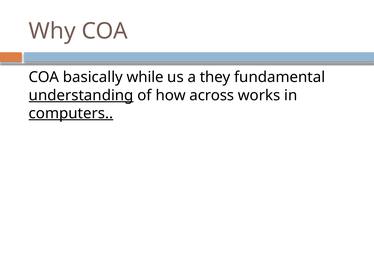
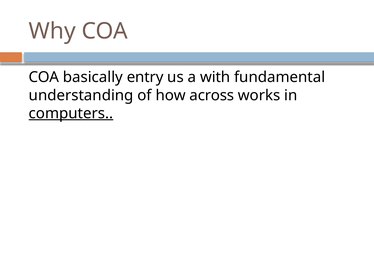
while: while -> entry
they: they -> with
understanding underline: present -> none
